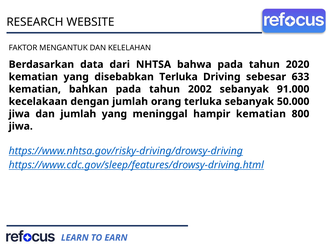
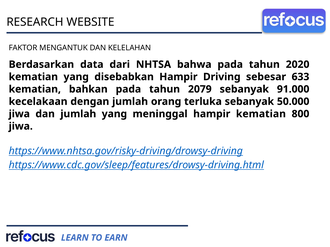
disebabkan Terluka: Terluka -> Hampir
2002: 2002 -> 2079
